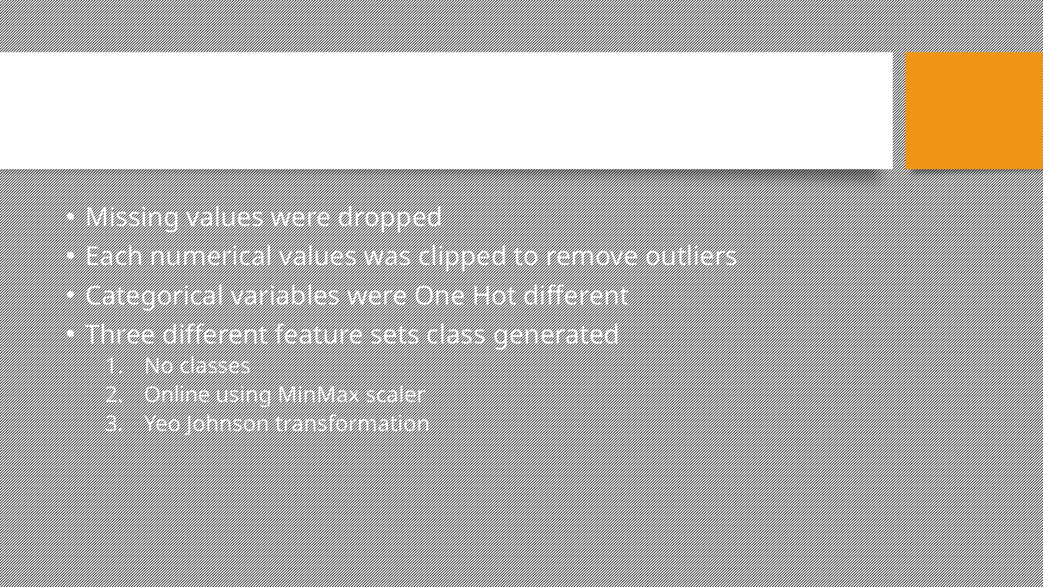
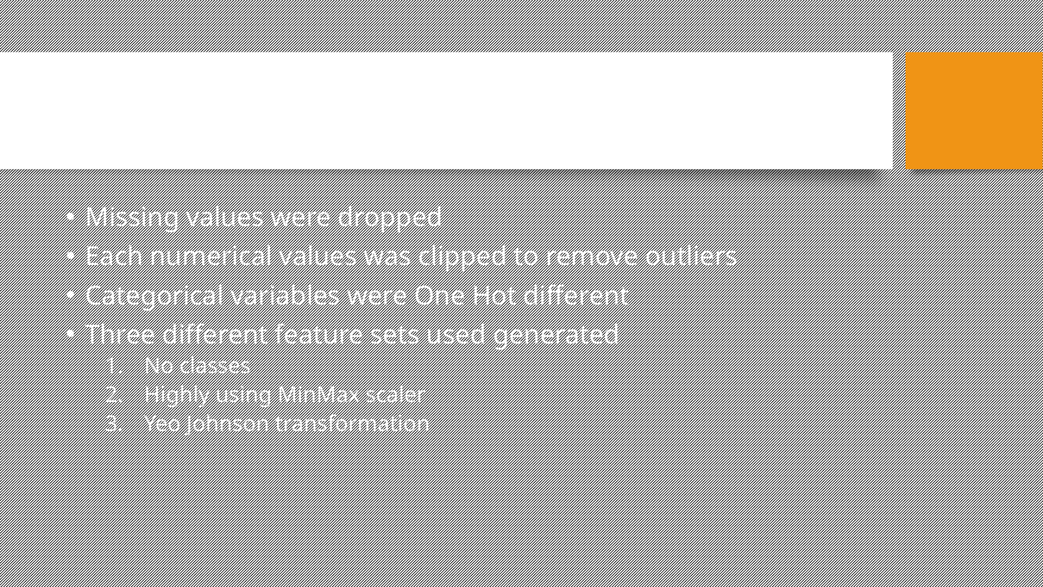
class: class -> used
Online: Online -> Highly
